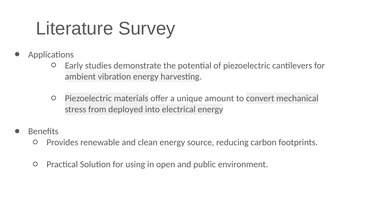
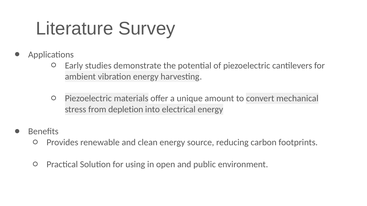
deployed: deployed -> depletion
